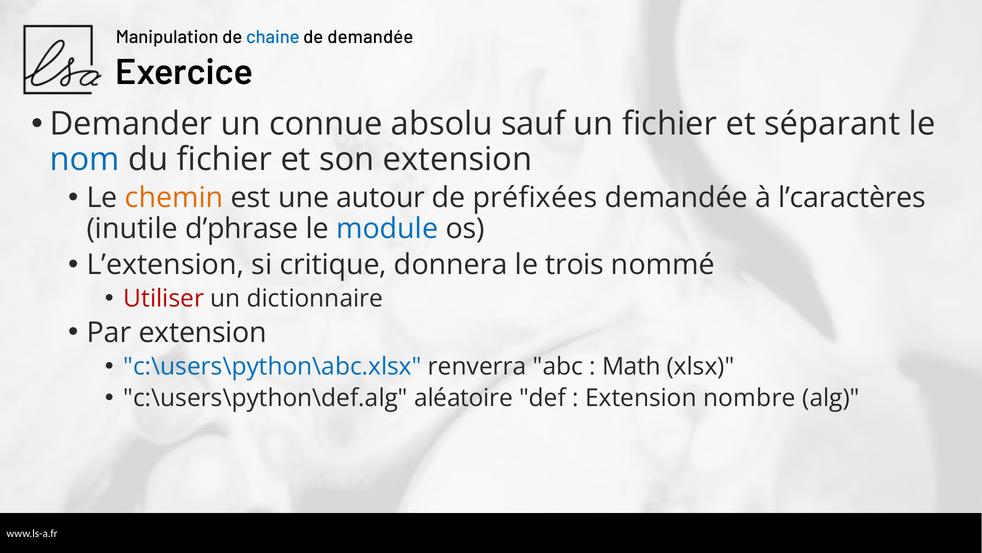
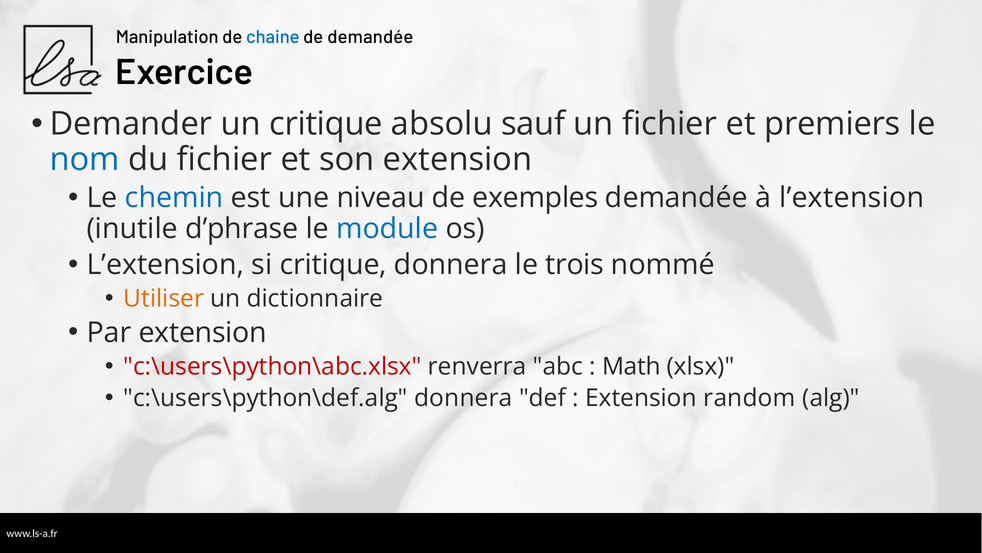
un connue: connue -> critique
séparant: séparant -> premiers
chemin colour: orange -> blue
autour: autour -> niveau
préfixées: préfixées -> exemples
à l’caractères: l’caractères -> l’extension
Utiliser colour: red -> orange
c:\users\python\abc.xlsx colour: blue -> red
c:\users\python\def.alg aléatoire: aléatoire -> donnera
nombre: nombre -> random
